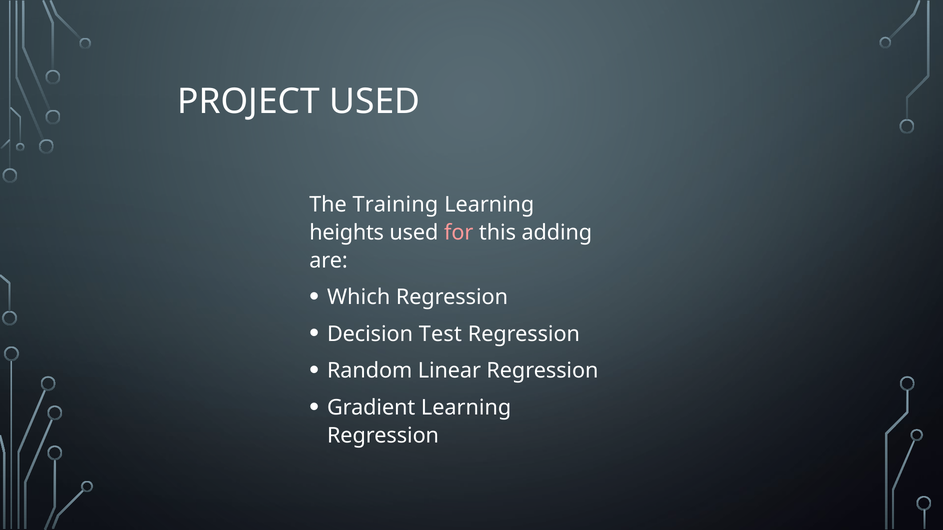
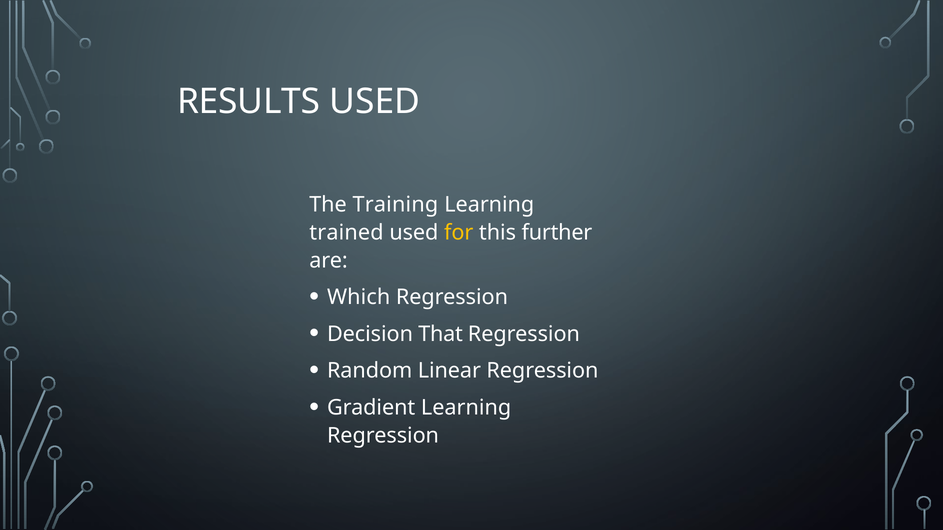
PROJECT: PROJECT -> RESULTS
heights: heights -> trained
for colour: pink -> yellow
adding: adding -> further
Test: Test -> That
